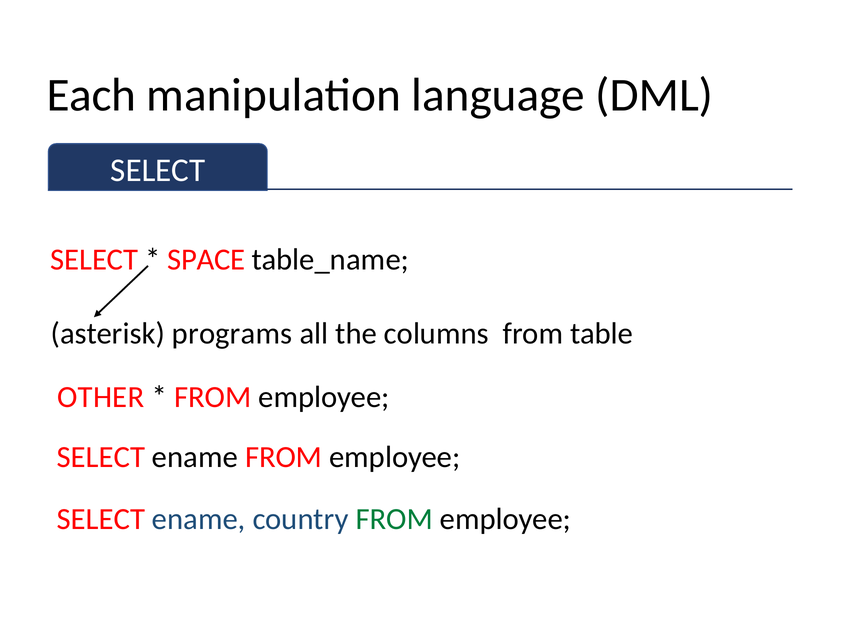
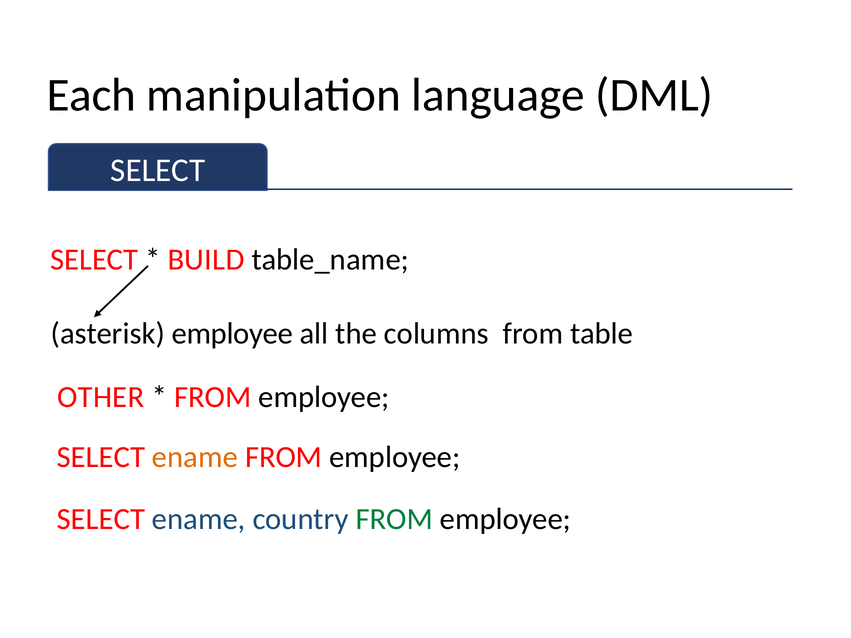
SPACE: SPACE -> BUILD
asterisk programs: programs -> employee
ename at (195, 457) colour: black -> orange
